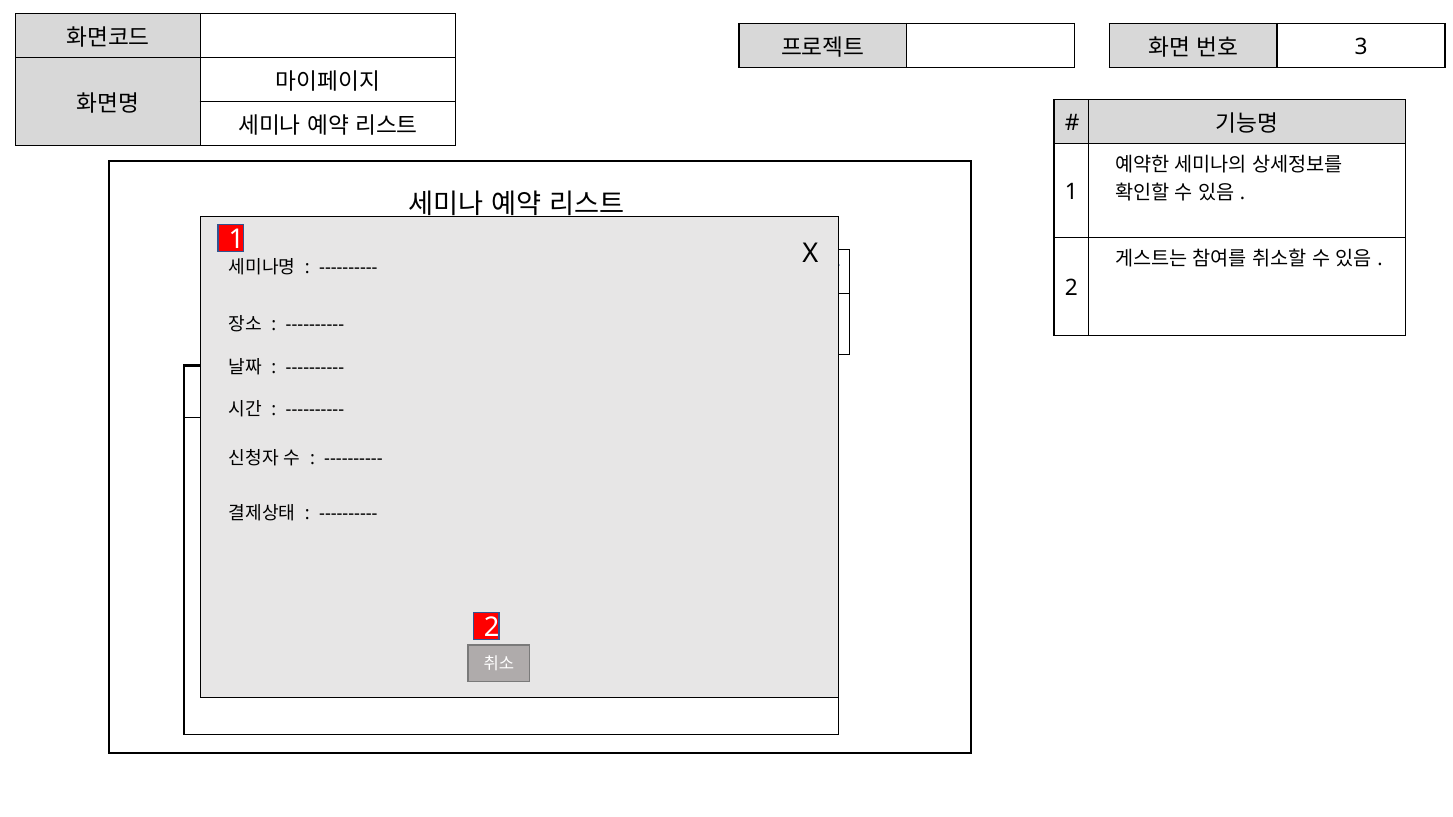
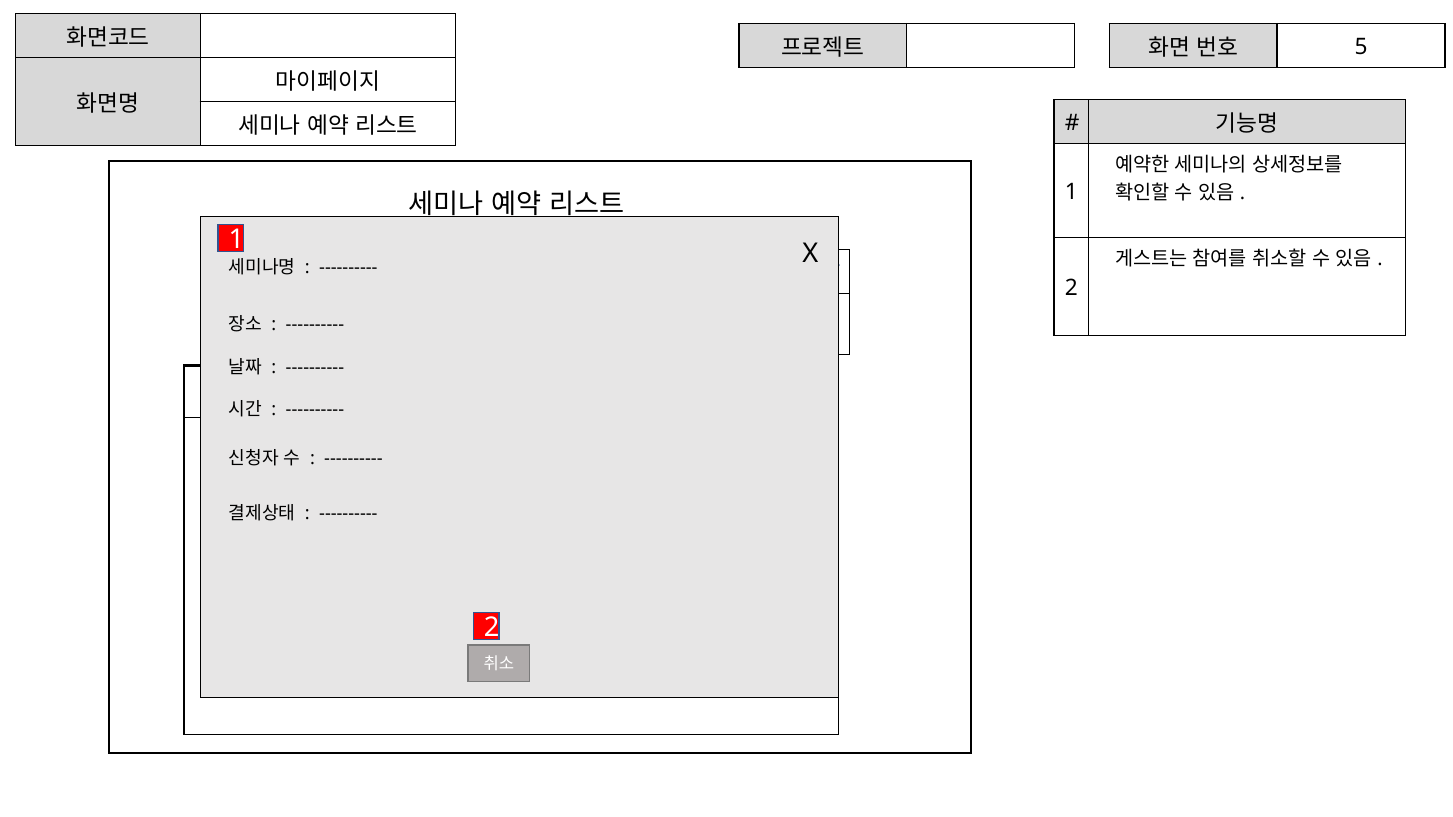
3: 3 -> 5
